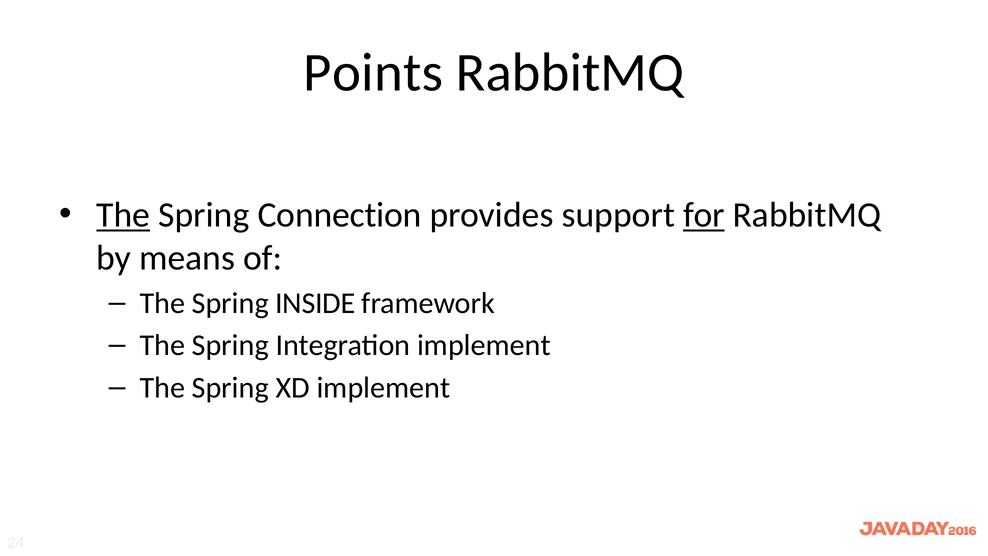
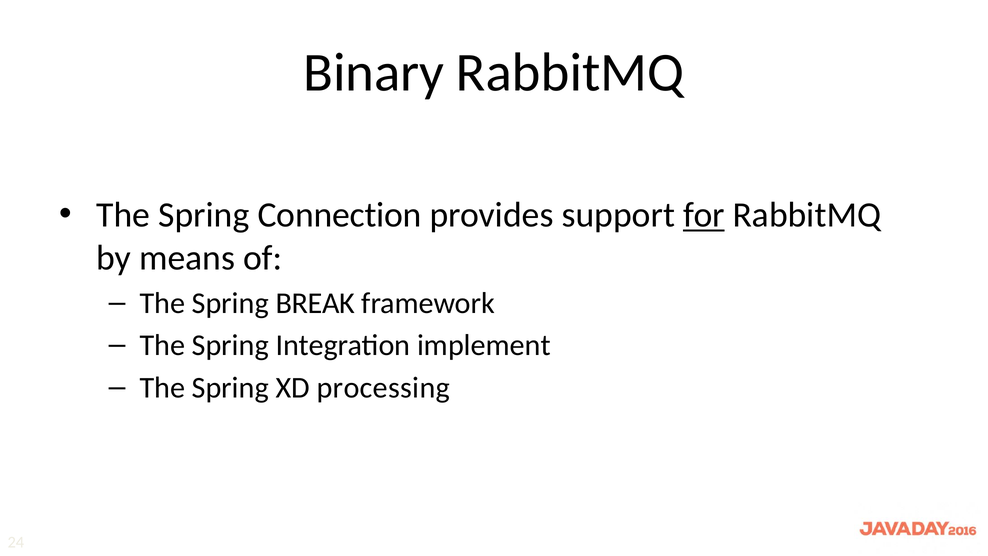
Points: Points -> Binary
The at (123, 215) underline: present -> none
INSIDE: INSIDE -> BREAK
XD implement: implement -> processing
